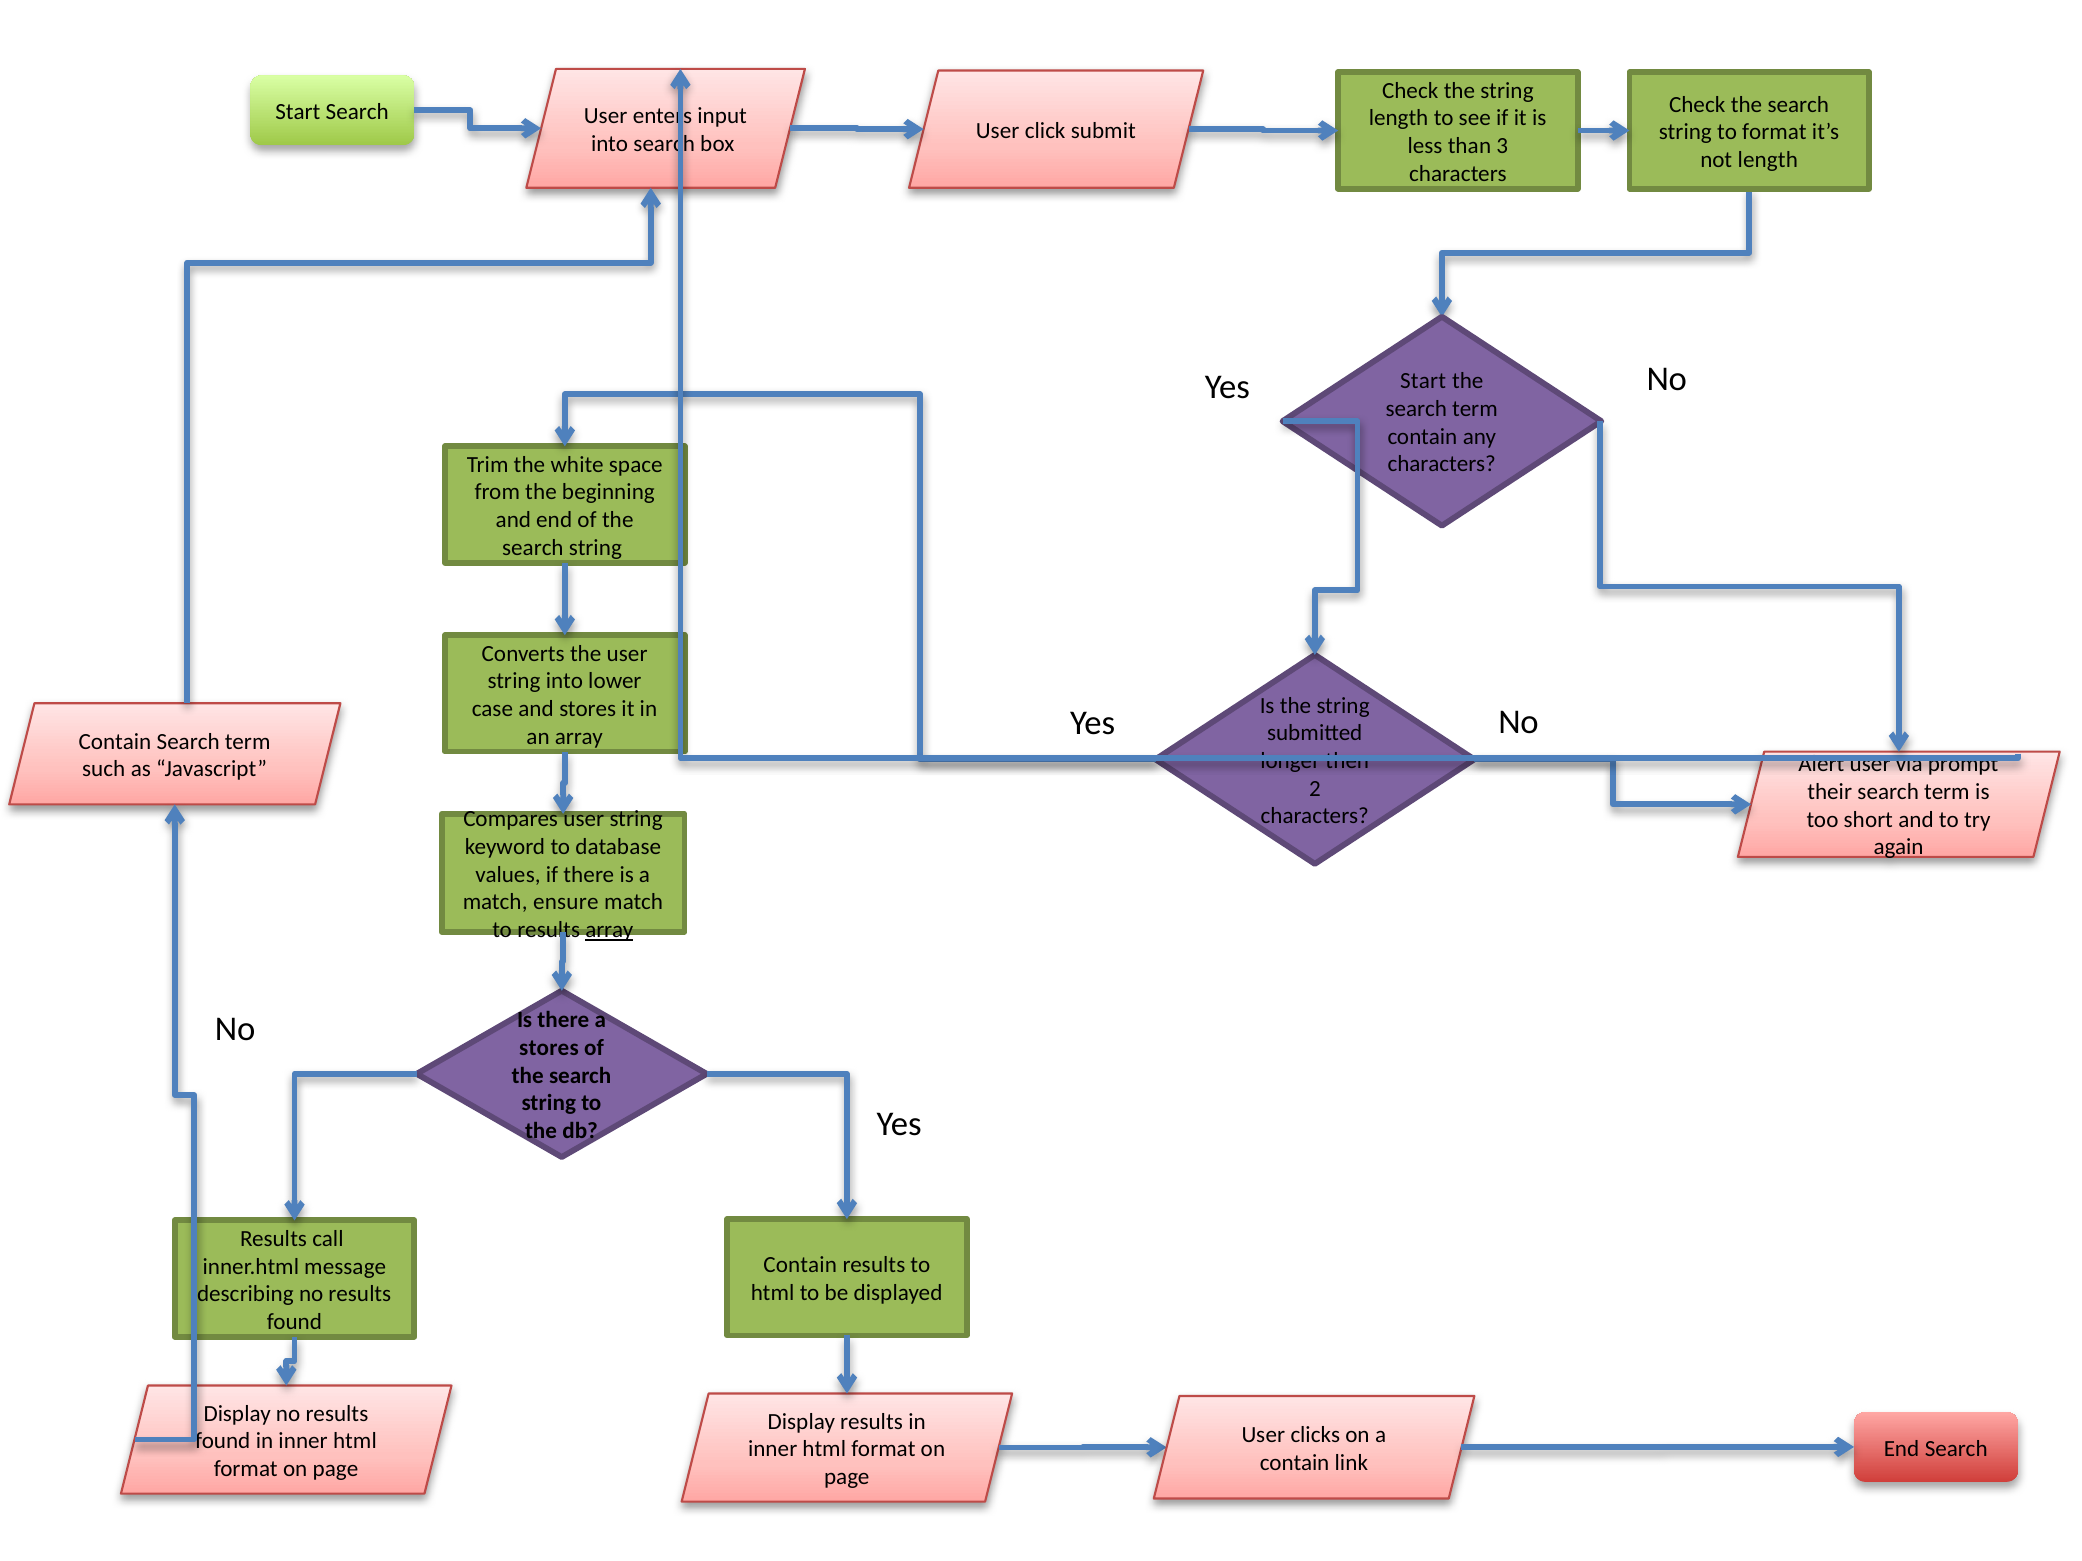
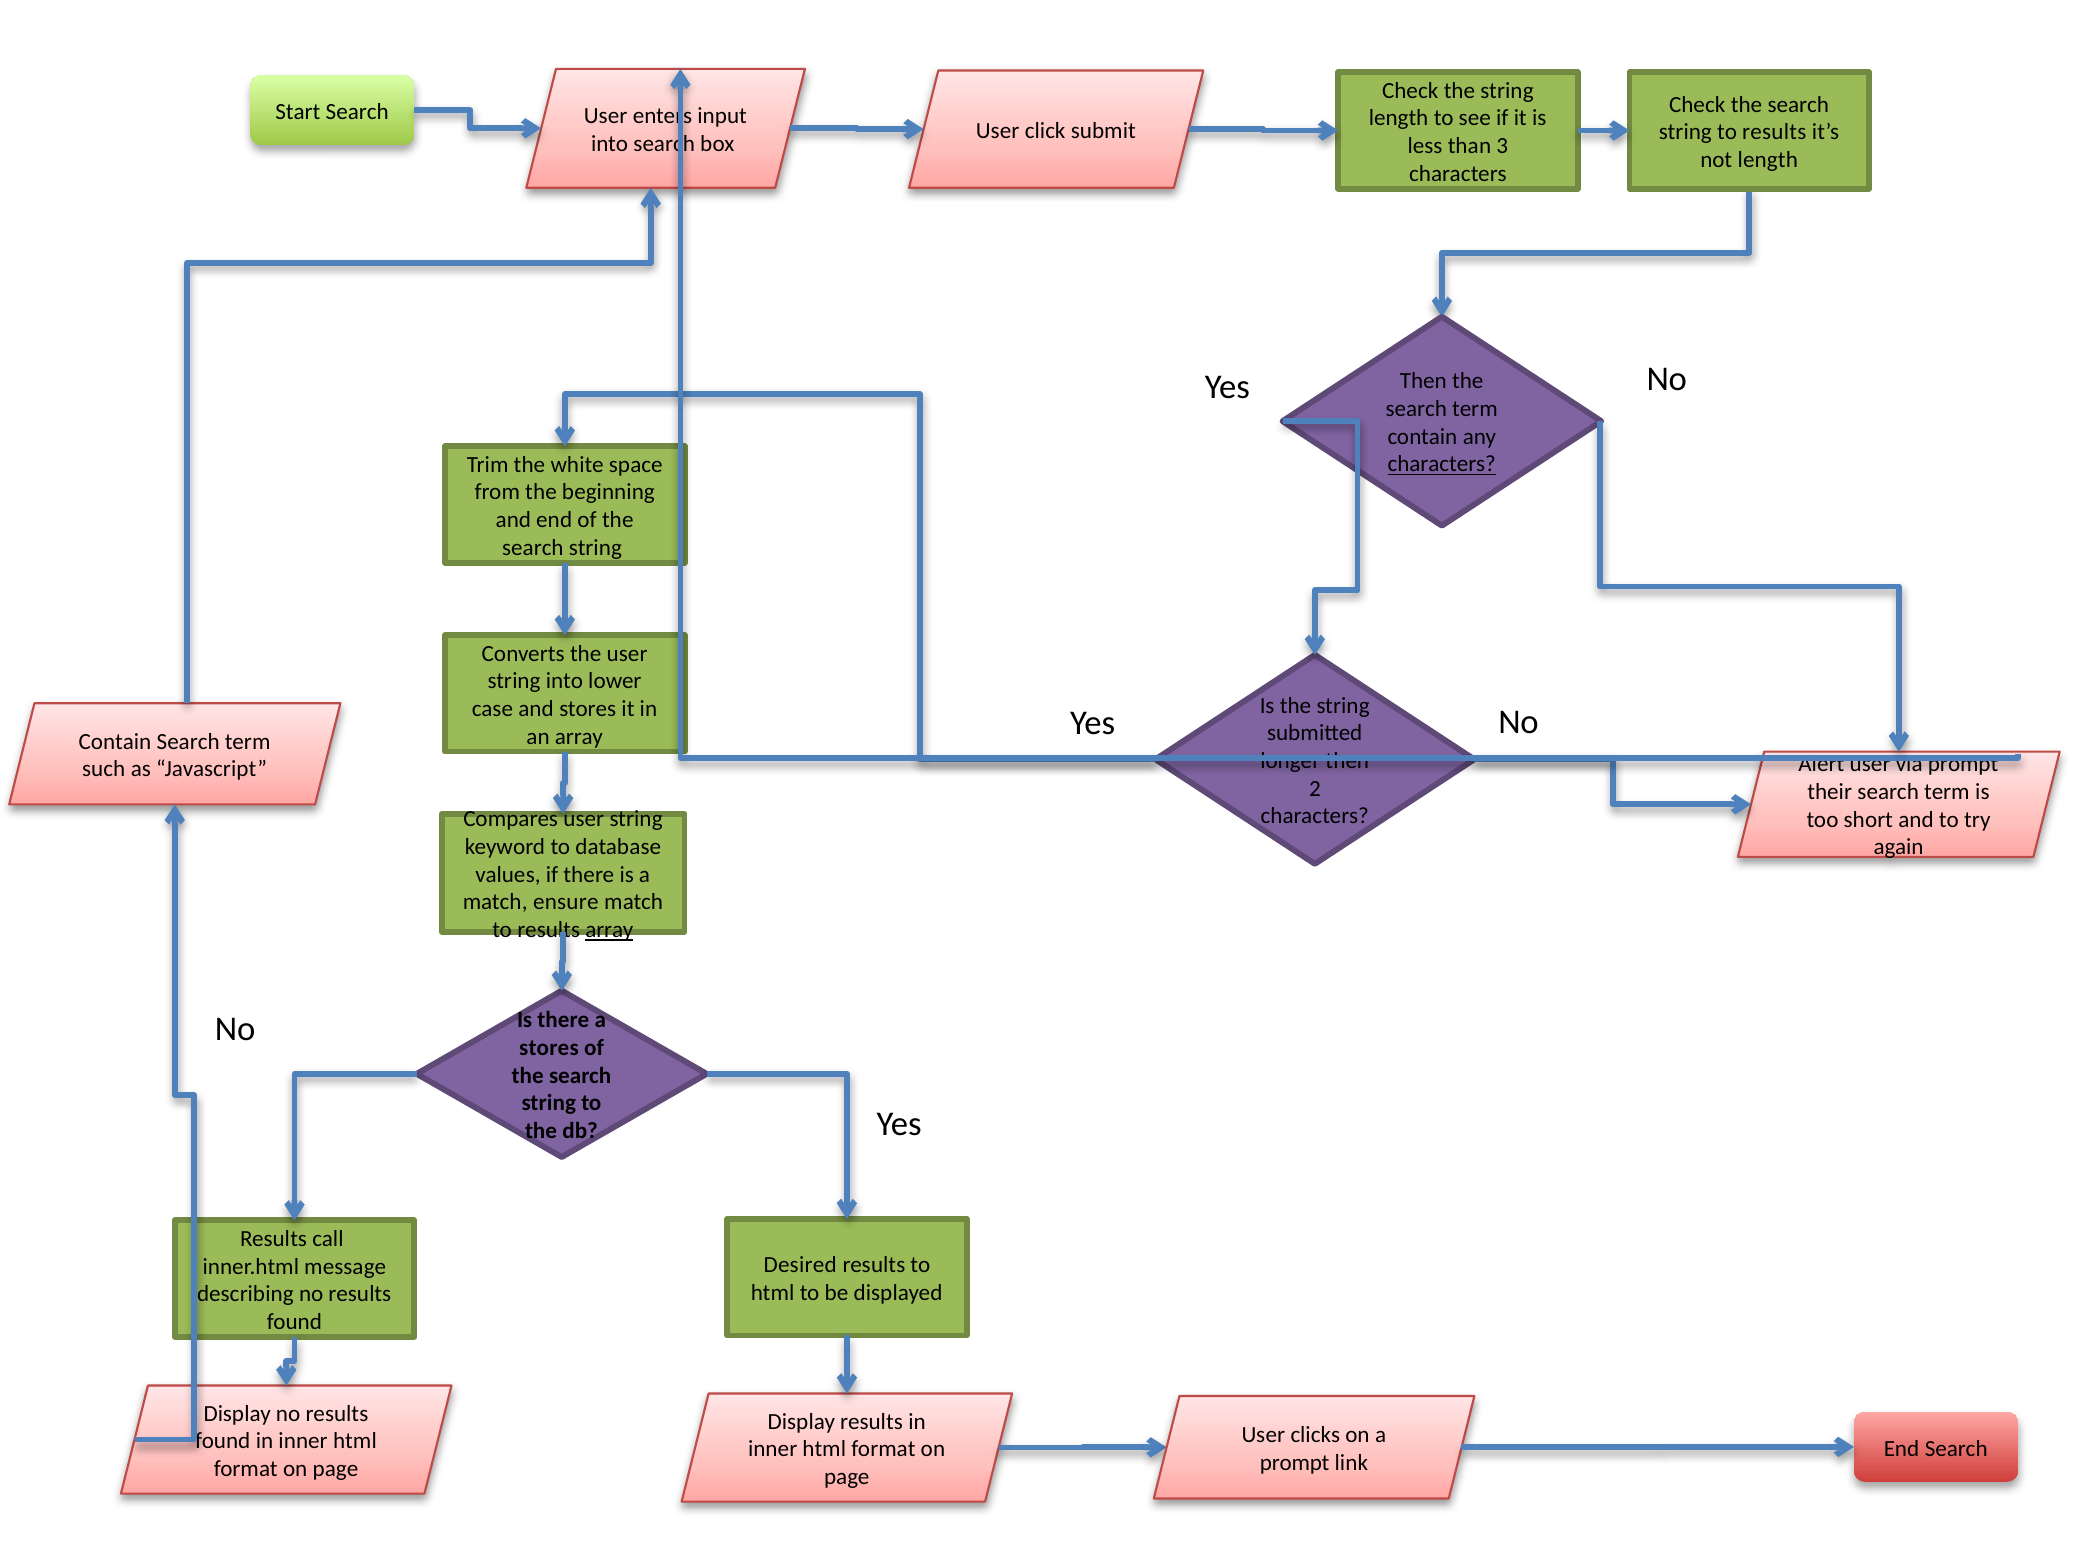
string to format: format -> results
Start at (1423, 381): Start -> Then
characters at (1442, 464) underline: none -> present
Contain at (800, 1265): Contain -> Desired
contain at (1295, 1463): contain -> prompt
